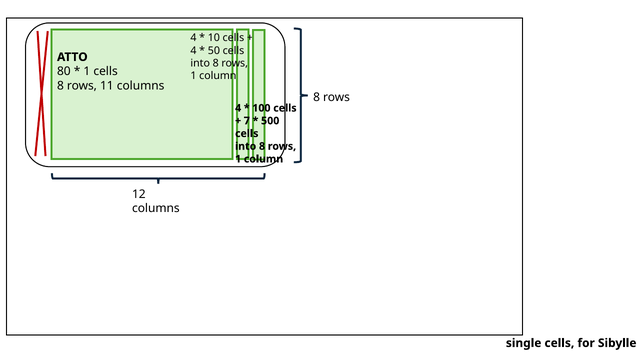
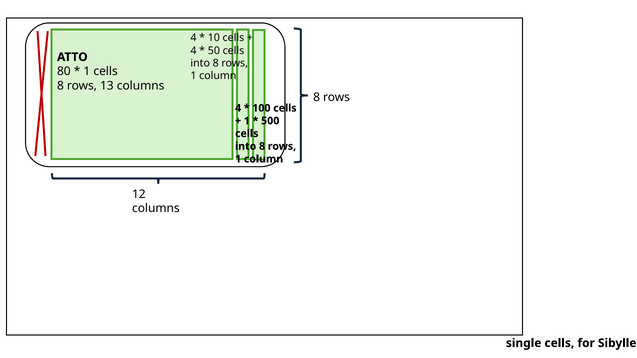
11: 11 -> 13
7 at (247, 121): 7 -> 1
